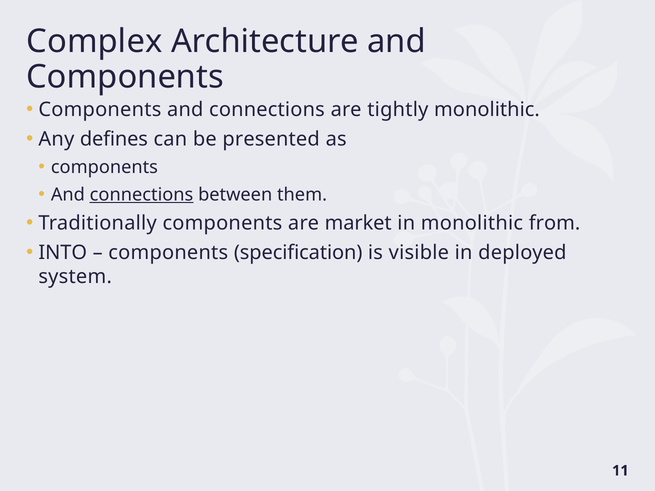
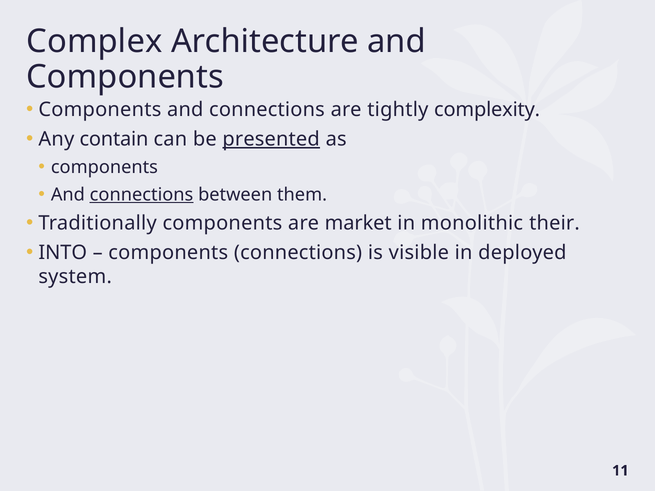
tightly monolithic: monolithic -> complexity
defines: defines -> contain
presented underline: none -> present
from: from -> their
components specification: specification -> connections
